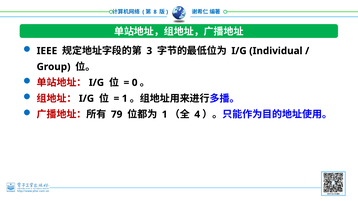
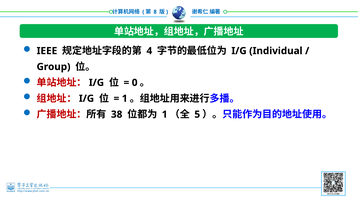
3: 3 -> 4
79: 79 -> 38
4: 4 -> 5
